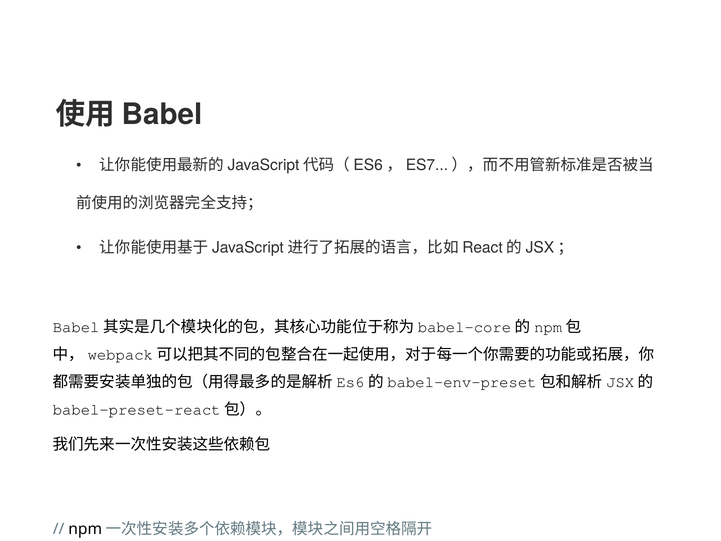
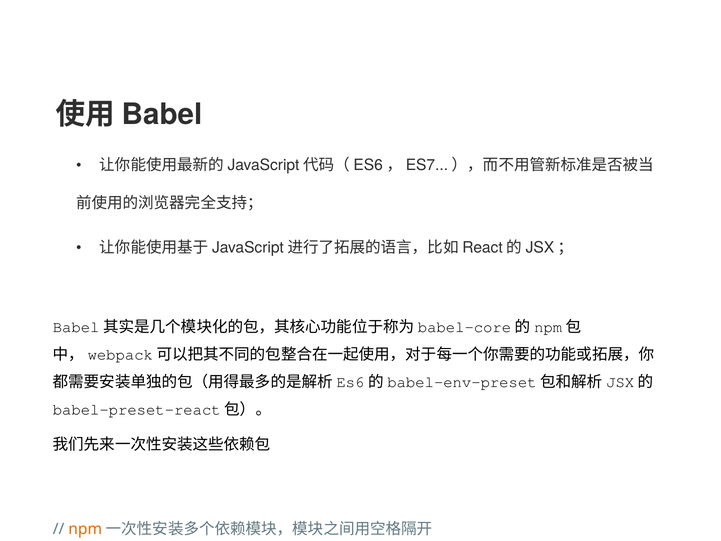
npm at (85, 529) colour: black -> orange
